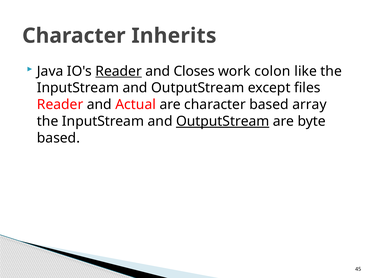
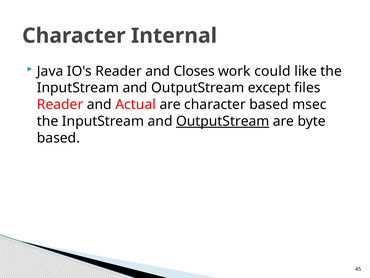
Inherits: Inherits -> Internal
Reader at (119, 71) underline: present -> none
colon: colon -> could
array: array -> msec
